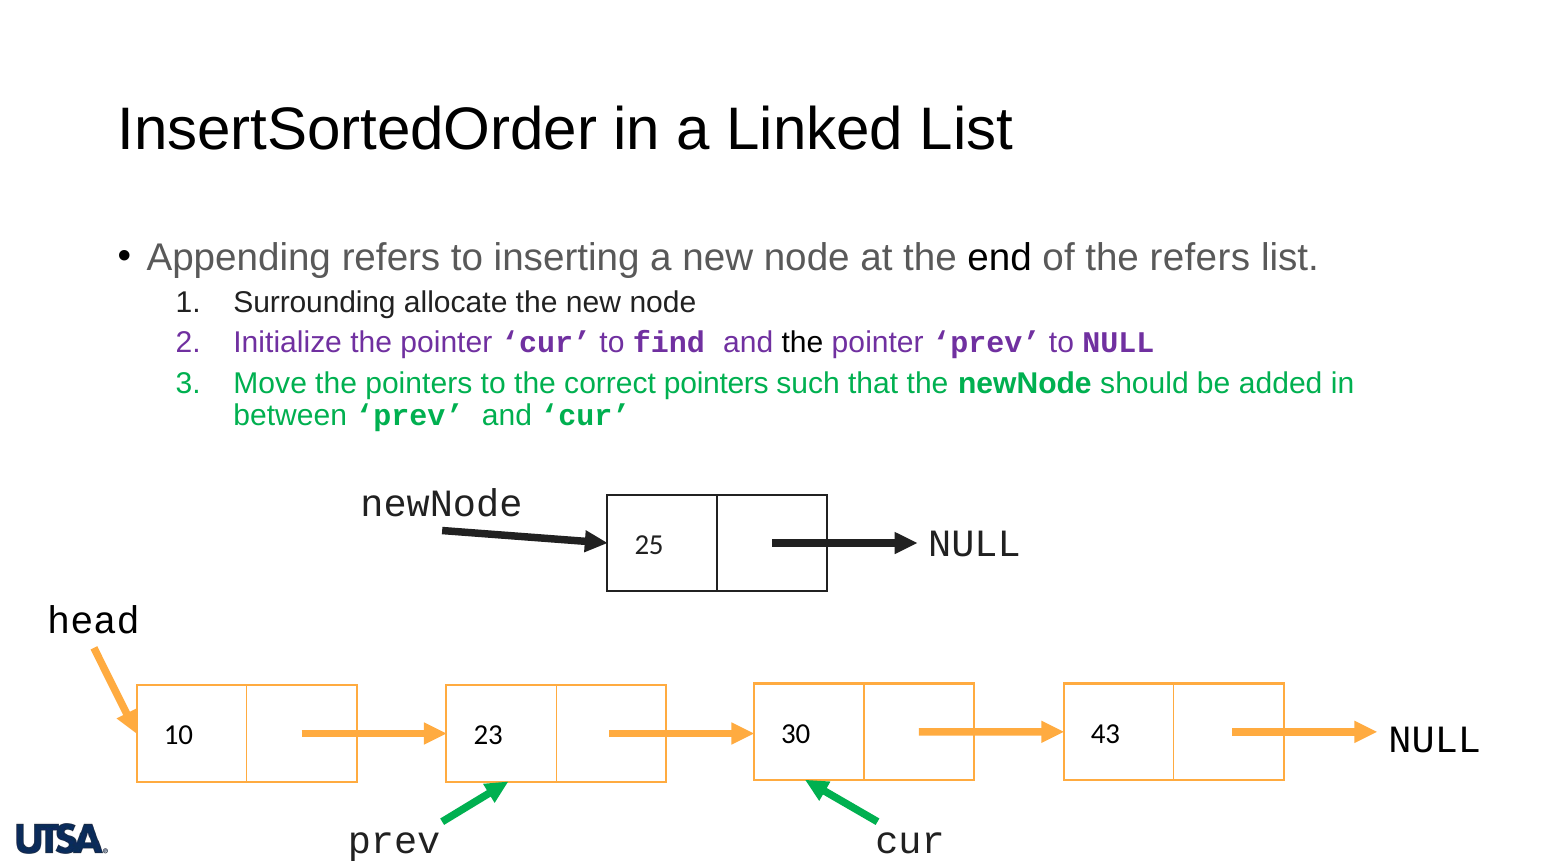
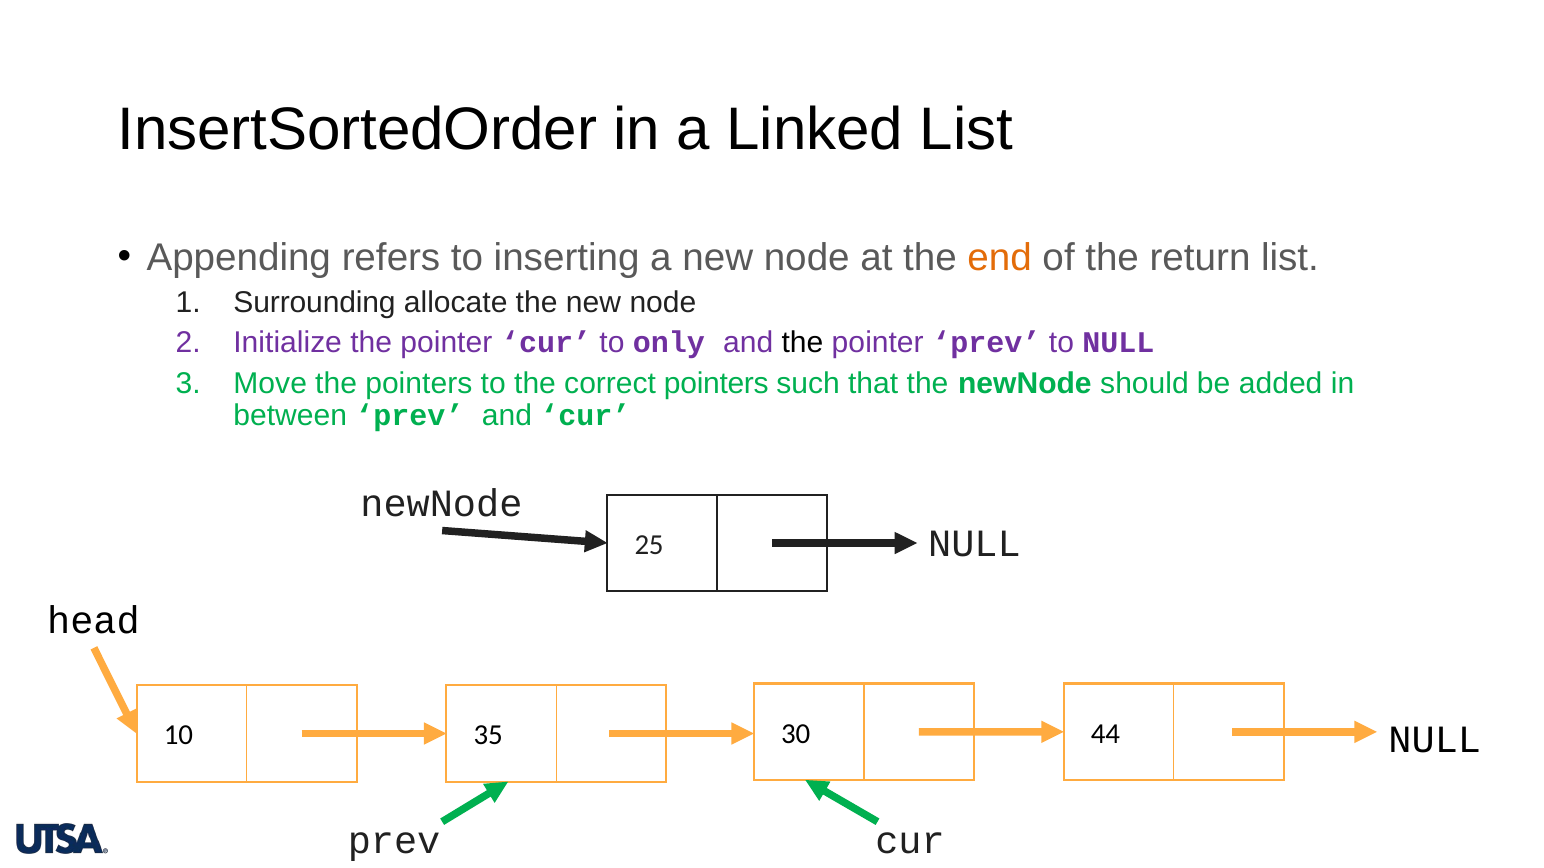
end colour: black -> orange
the refers: refers -> return
find: find -> only
23: 23 -> 35
43: 43 -> 44
